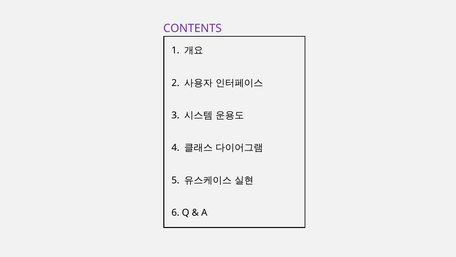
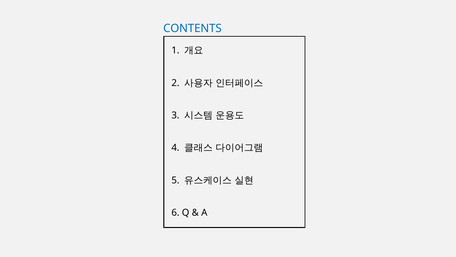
CONTENTS colour: purple -> blue
